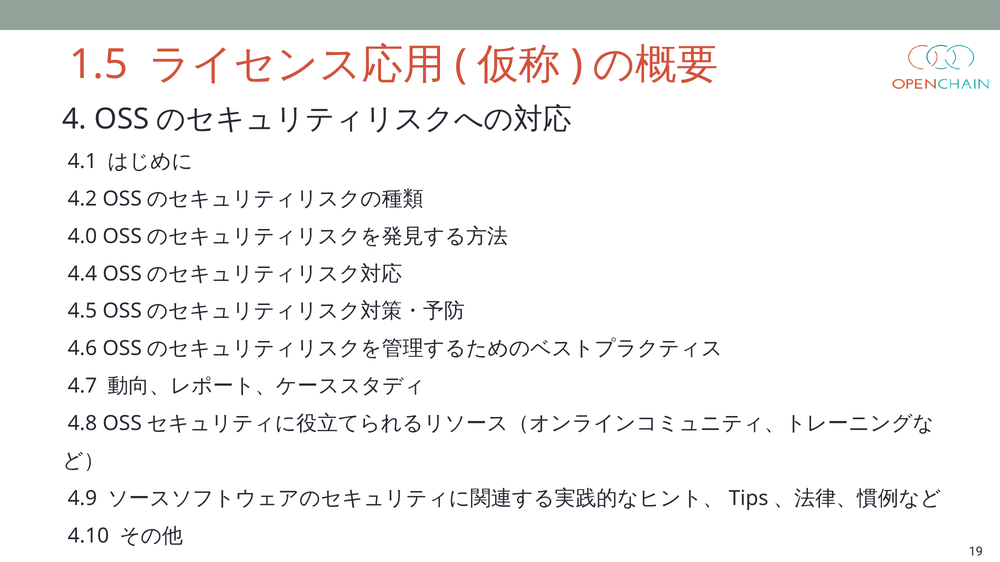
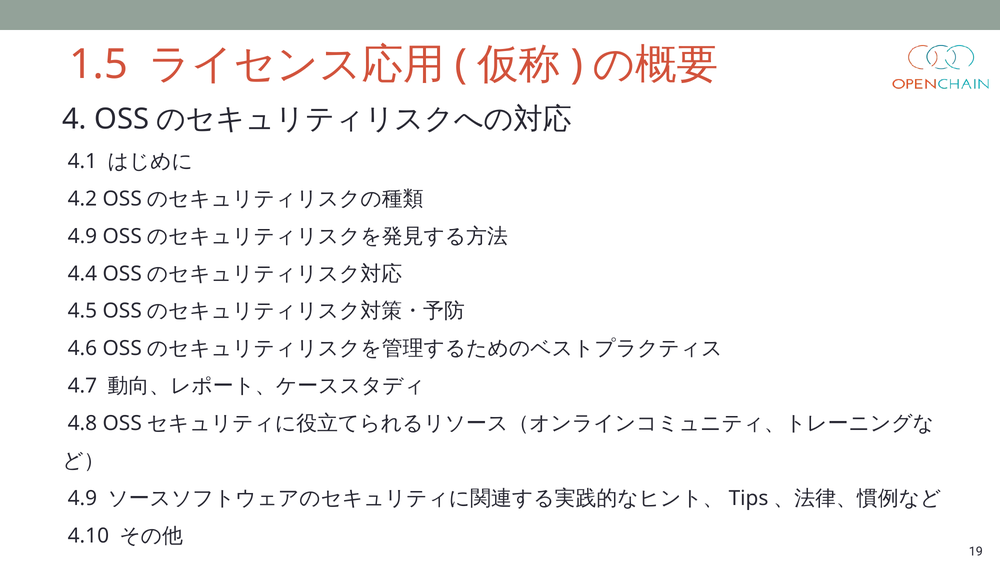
4.0 at (82, 236): 4.0 -> 4.9
